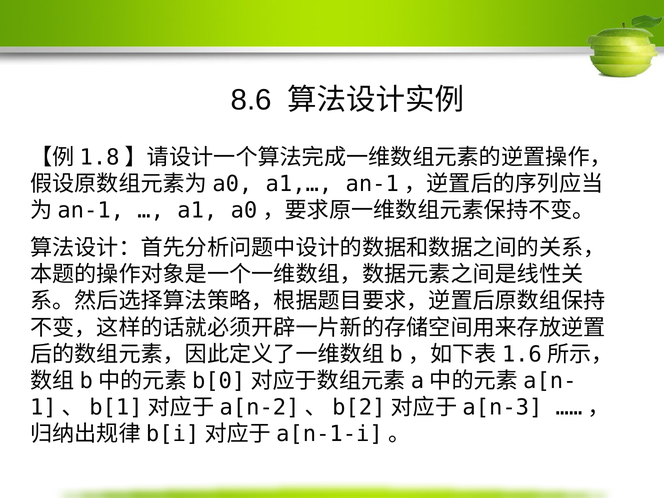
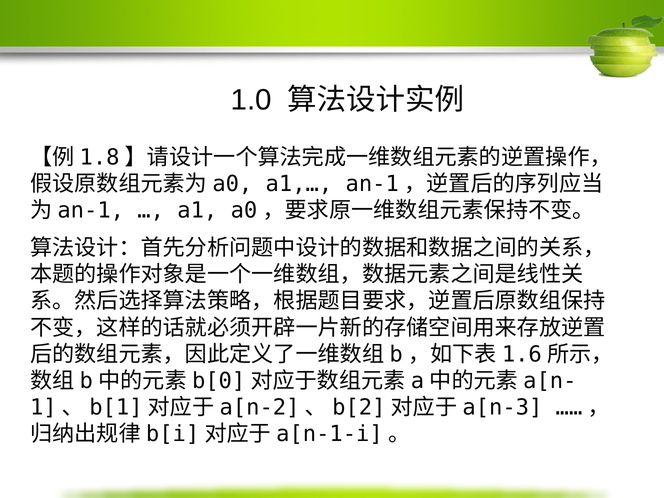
8.6: 8.6 -> 1.0
